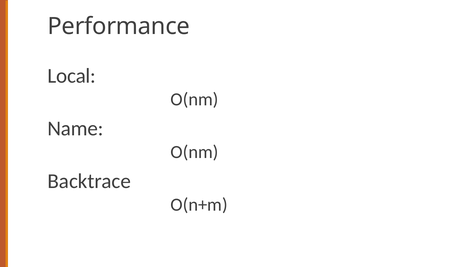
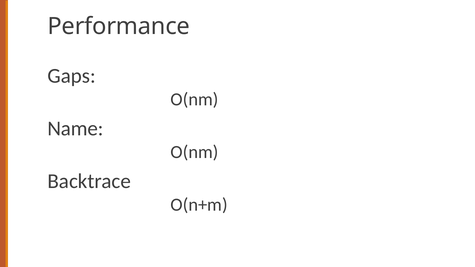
Local: Local -> Gaps
